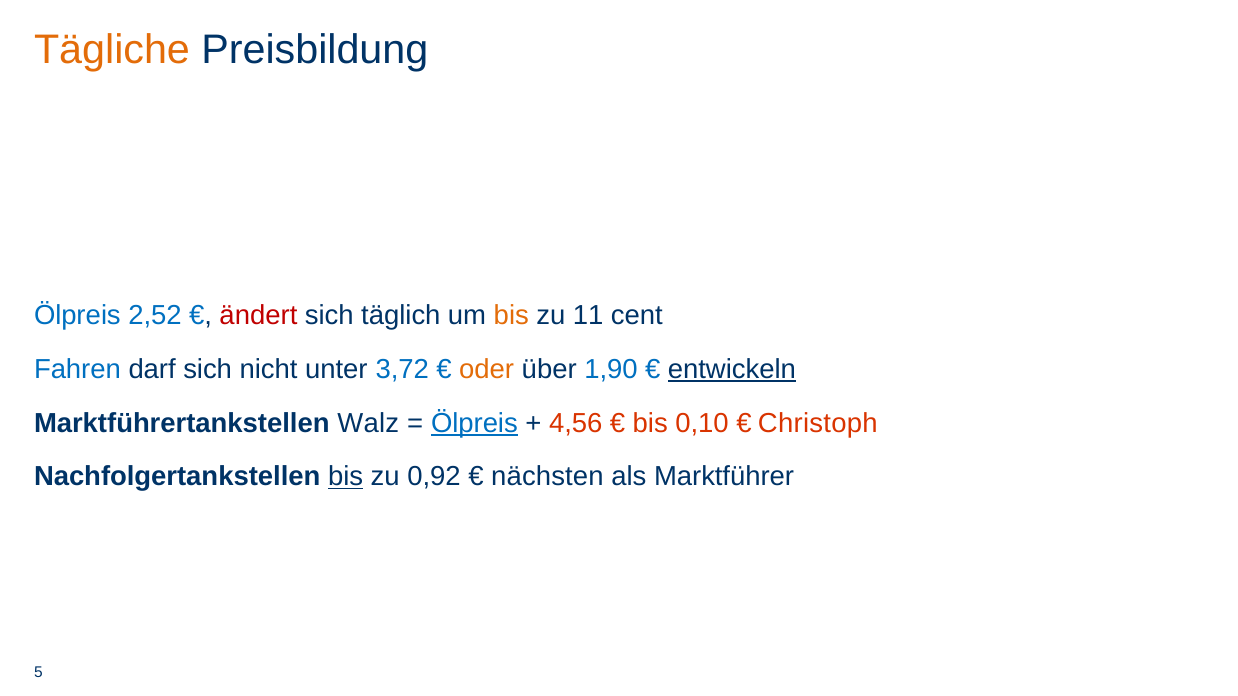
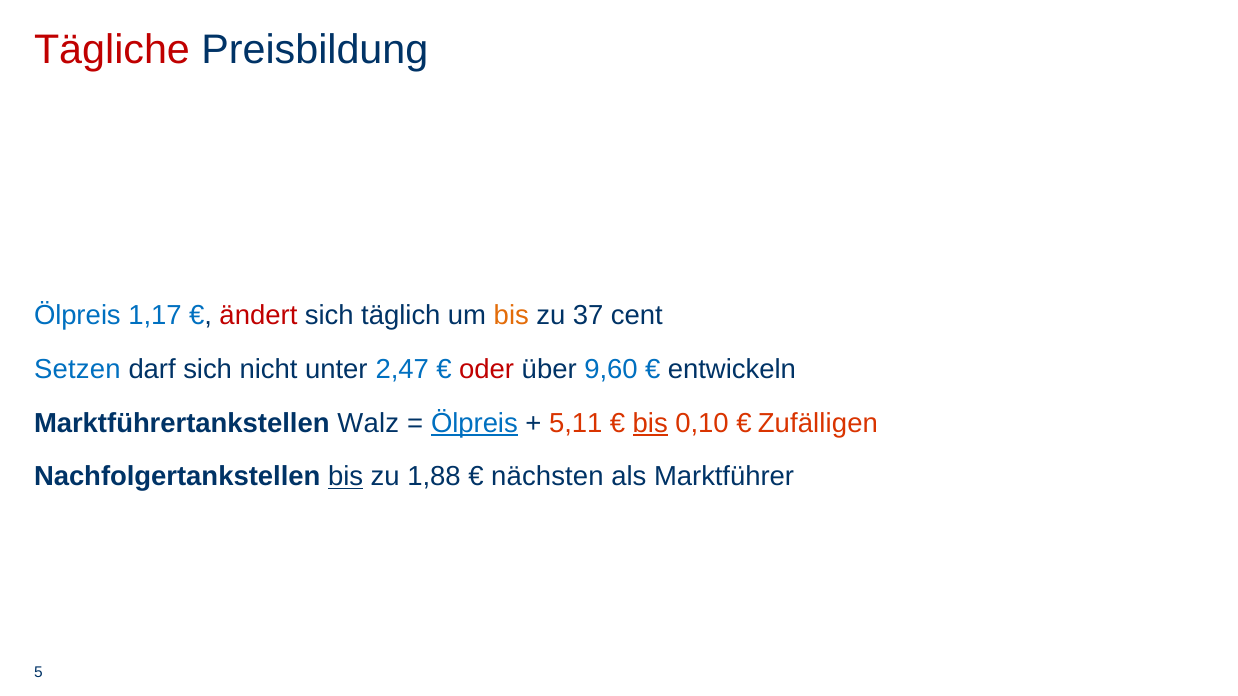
Tägliche colour: orange -> red
2,52: 2,52 -> 1,17
11: 11 -> 37
Fahren: Fahren -> Setzen
3,72: 3,72 -> 2,47
oder colour: orange -> red
1,90: 1,90 -> 9,60
entwickeln underline: present -> none
4,56: 4,56 -> 5,11
bis at (650, 423) underline: none -> present
Christoph: Christoph -> Zufälligen
0,92: 0,92 -> 1,88
